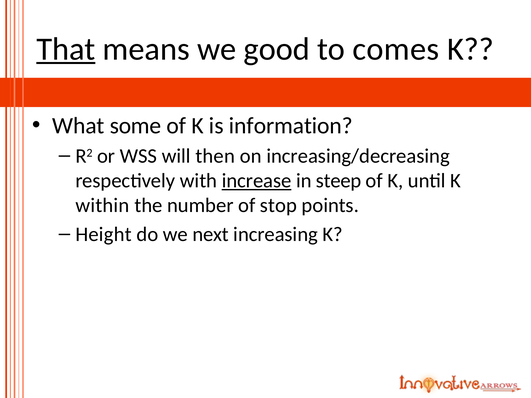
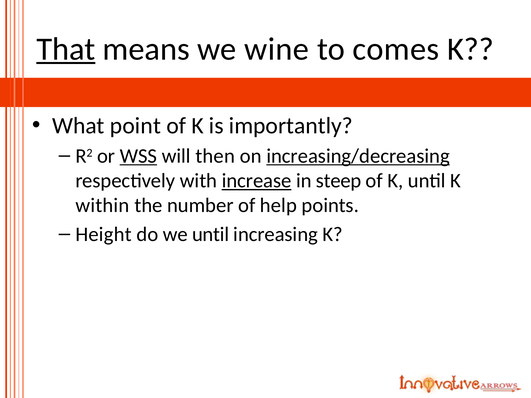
good: good -> wine
some: some -> point
information: information -> importantly
WSS underline: none -> present
increasing/decreasing underline: none -> present
stop: stop -> help
we next: next -> until
